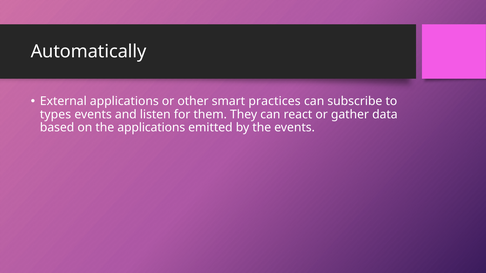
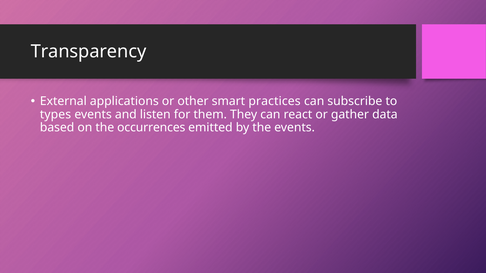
Automatically: Automatically -> Transparency
the applications: applications -> occurrences
